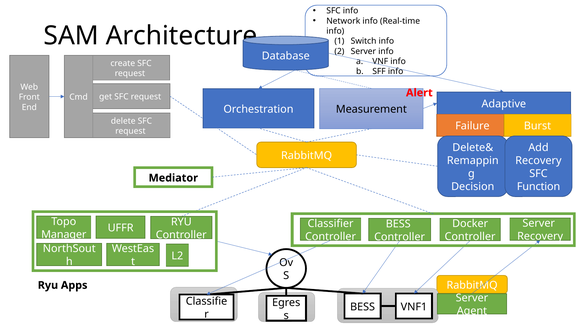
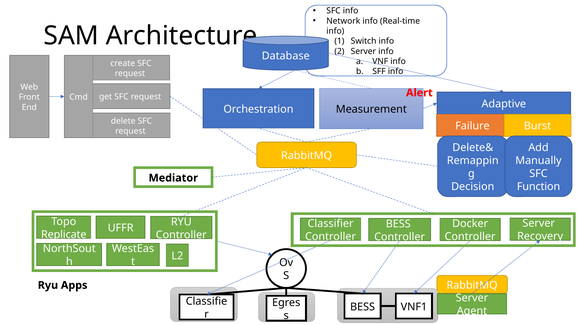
Recovery at (538, 160): Recovery -> Manually
Manager: Manager -> Replicate
